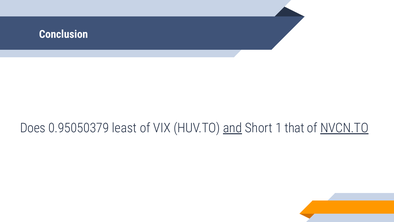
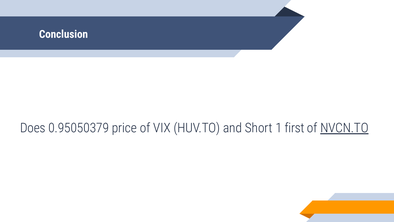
least: least -> price
and underline: present -> none
that: that -> first
